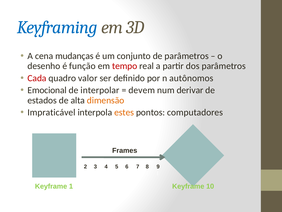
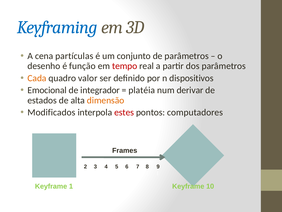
mudanças: mudanças -> partículas
Cada colour: red -> orange
autônomos: autônomos -> dispositivos
interpolar: interpolar -> integrador
devem: devem -> platéia
Impraticável: Impraticável -> Modificados
estes colour: orange -> red
